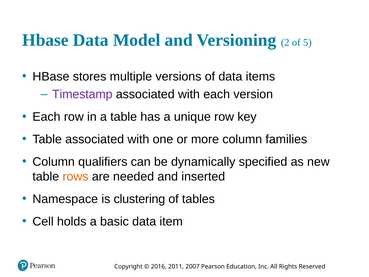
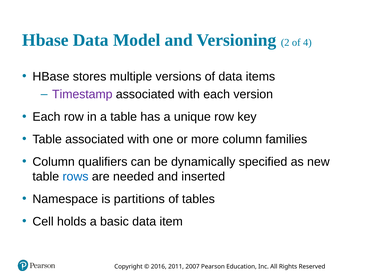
5: 5 -> 4
rows colour: orange -> blue
clustering: clustering -> partitions
